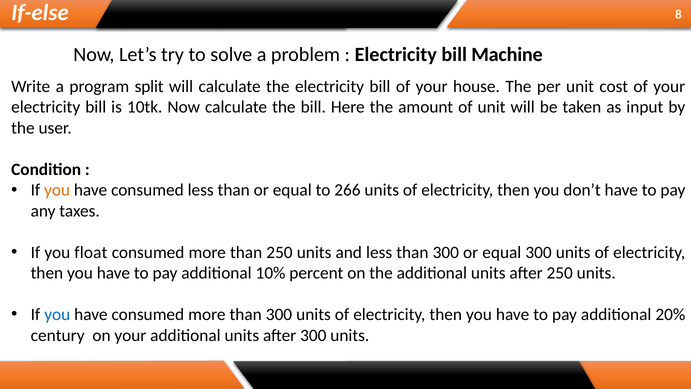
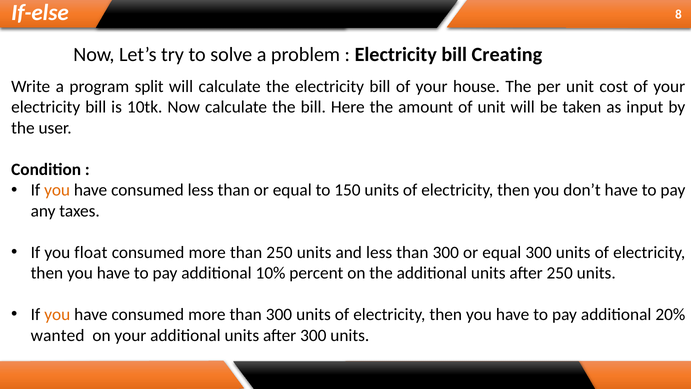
Machine: Machine -> Creating
266: 266 -> 150
you at (57, 314) colour: blue -> orange
century: century -> wanted
